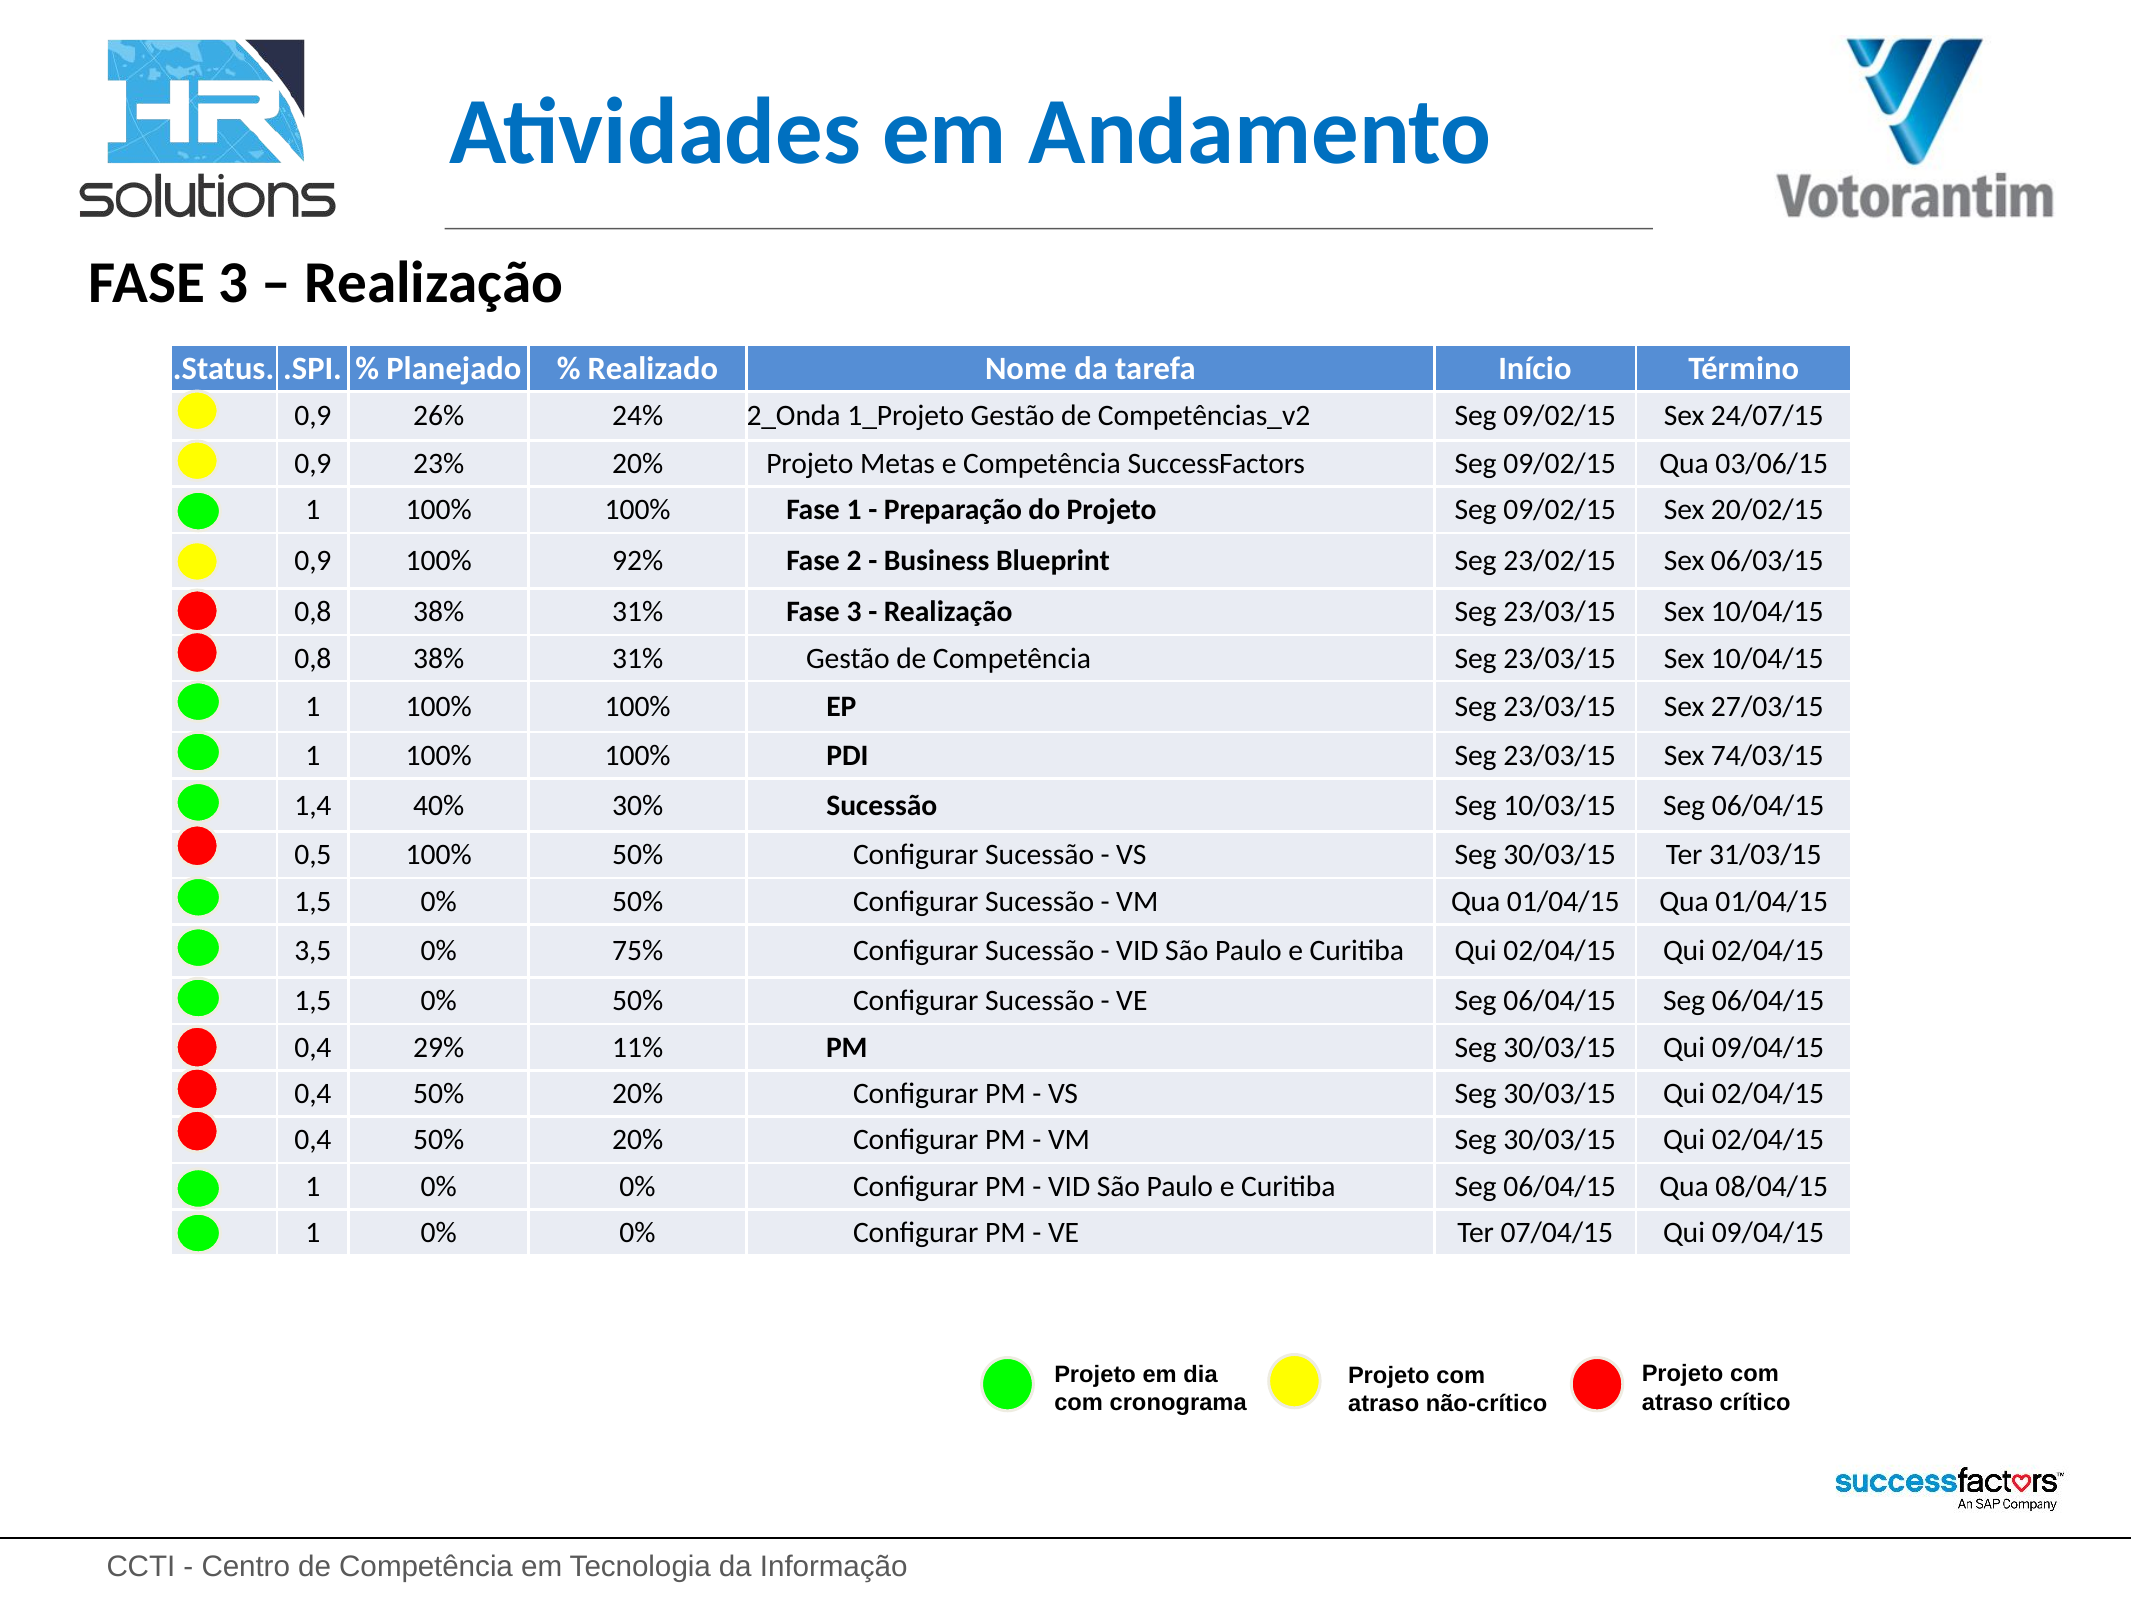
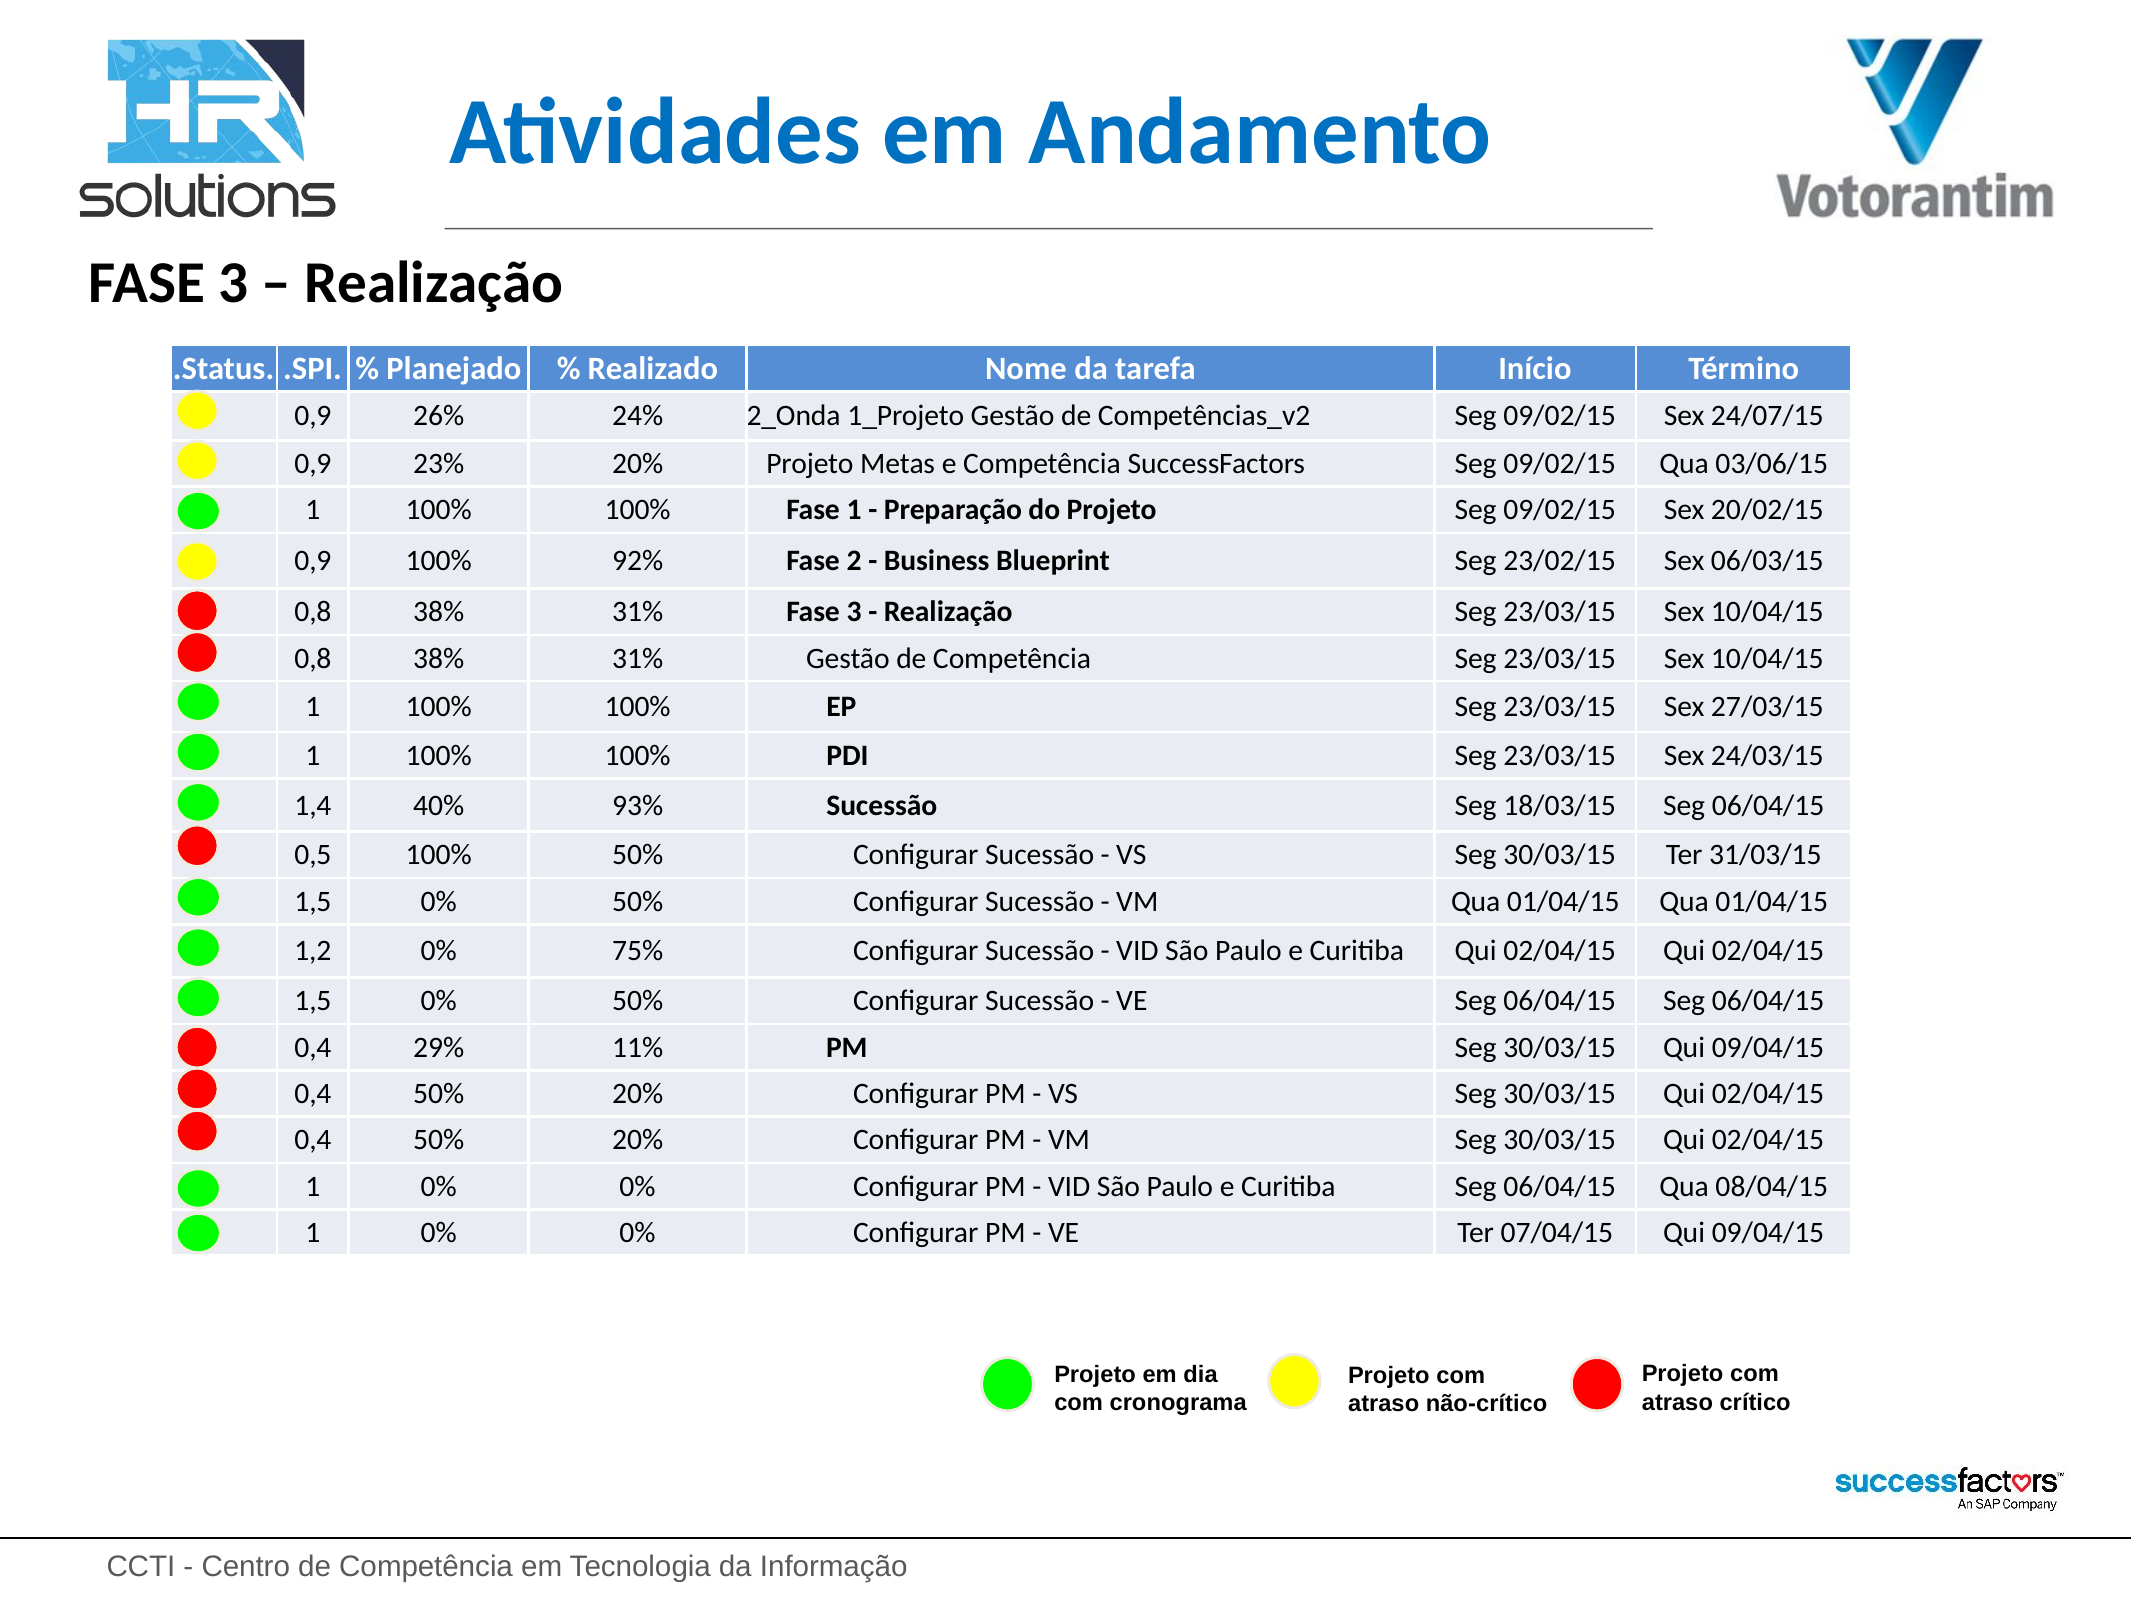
74/03/15: 74/03/15 -> 24/03/15
30%: 30% -> 93%
10/03/15: 10/03/15 -> 18/03/15
3,5: 3,5 -> 1,2
